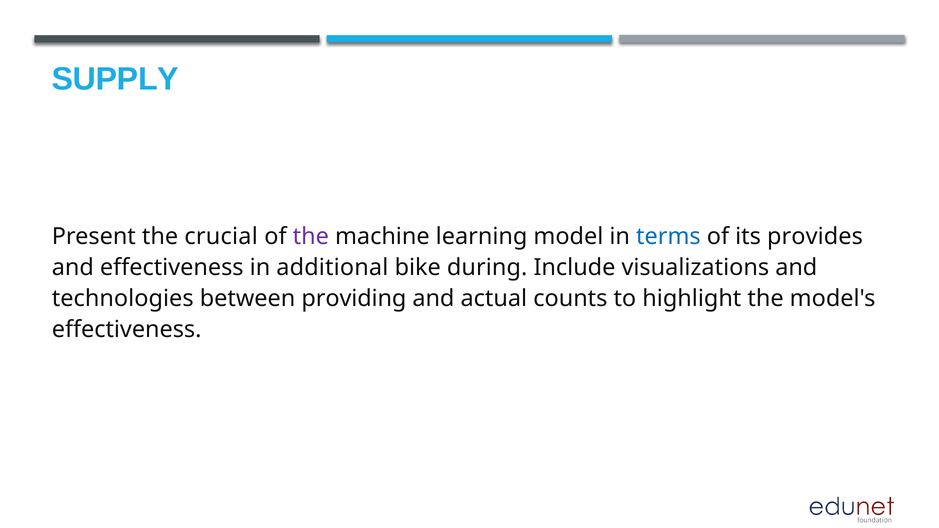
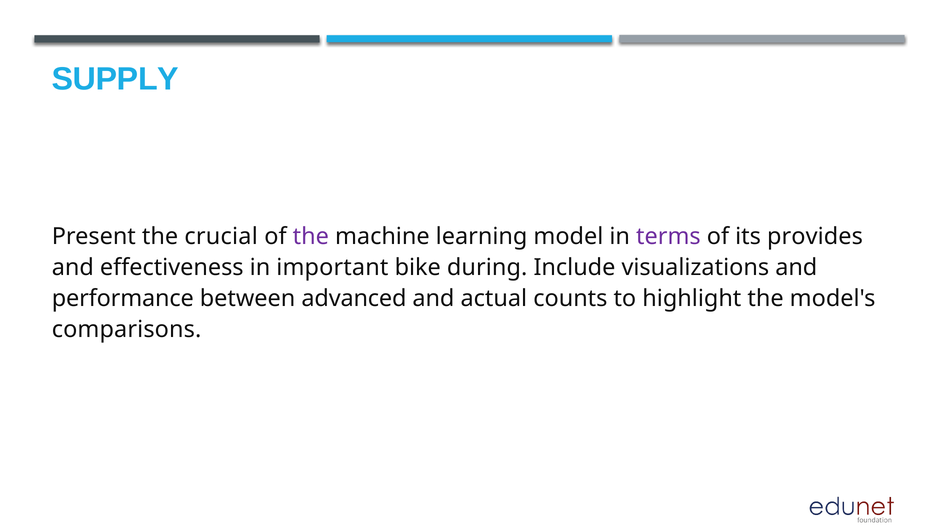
terms colour: blue -> purple
additional: additional -> important
technologies: technologies -> performance
providing: providing -> advanced
effectiveness at (127, 330): effectiveness -> comparisons
